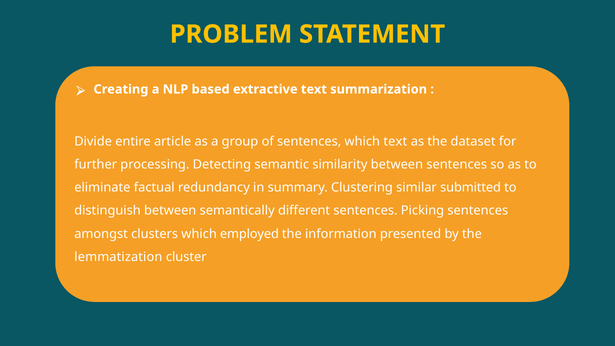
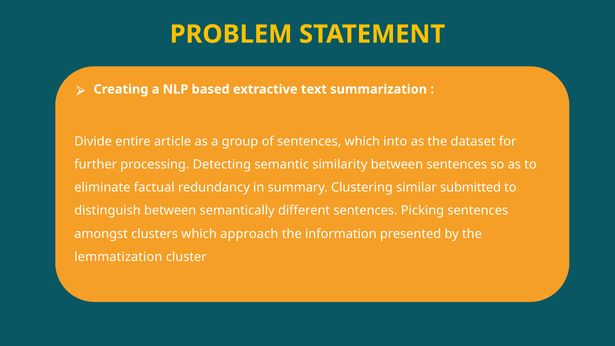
which text: text -> into
employed: employed -> approach
